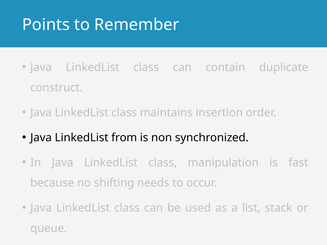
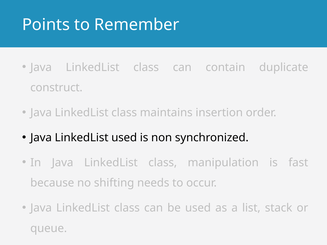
LinkedList from: from -> used
